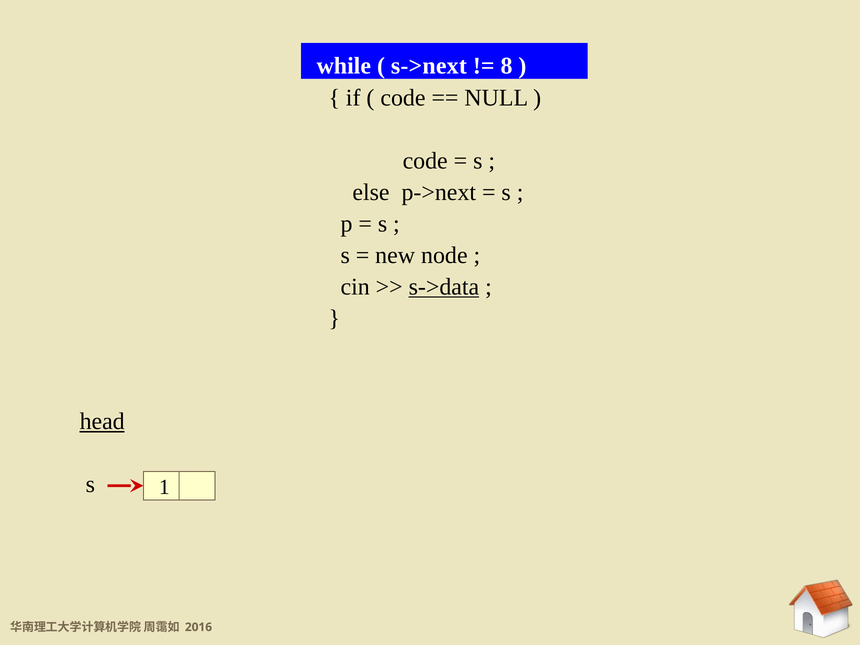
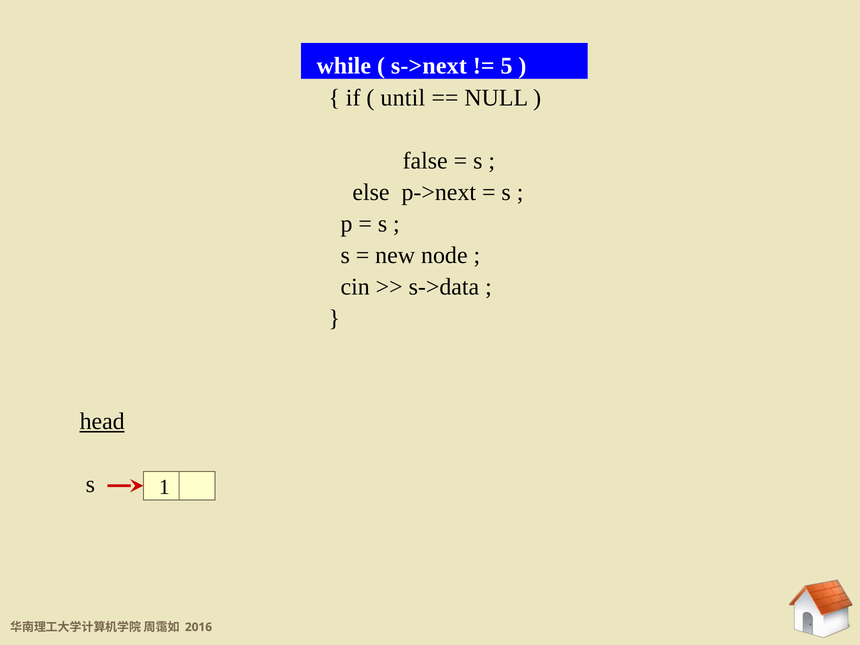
8: 8 -> 5
code at (403, 98): code -> until
code at (425, 161): code -> false
s->data underline: present -> none
